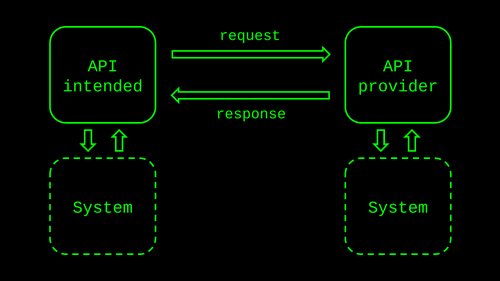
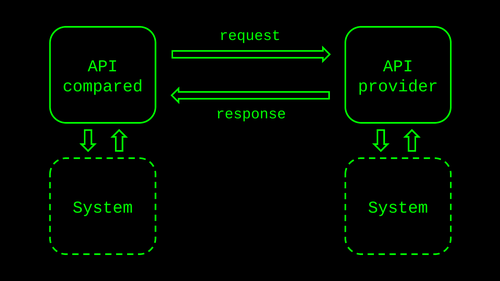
intended: intended -> compared
